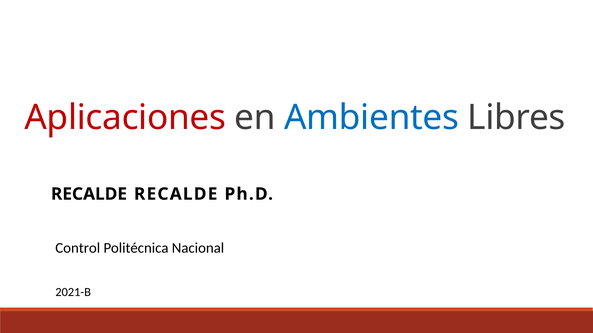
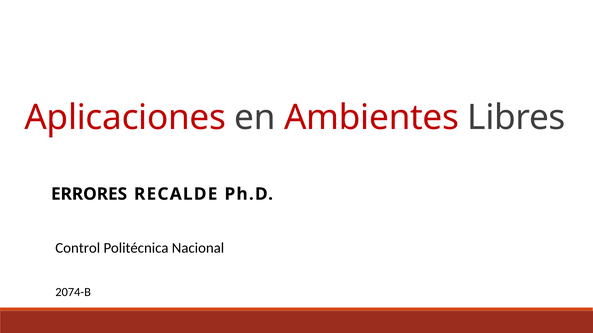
Ambientes colour: blue -> red
RECALDE at (89, 194): RECALDE -> ERRORES
2021-B: 2021-B -> 2074-B
